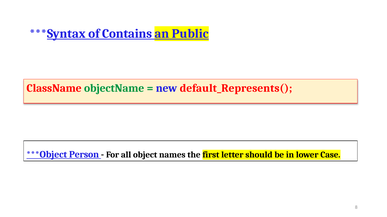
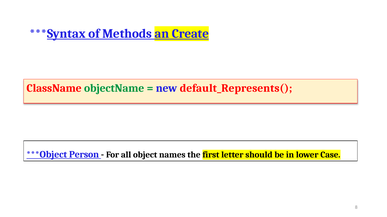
Contains: Contains -> Methods
Public: Public -> Create
